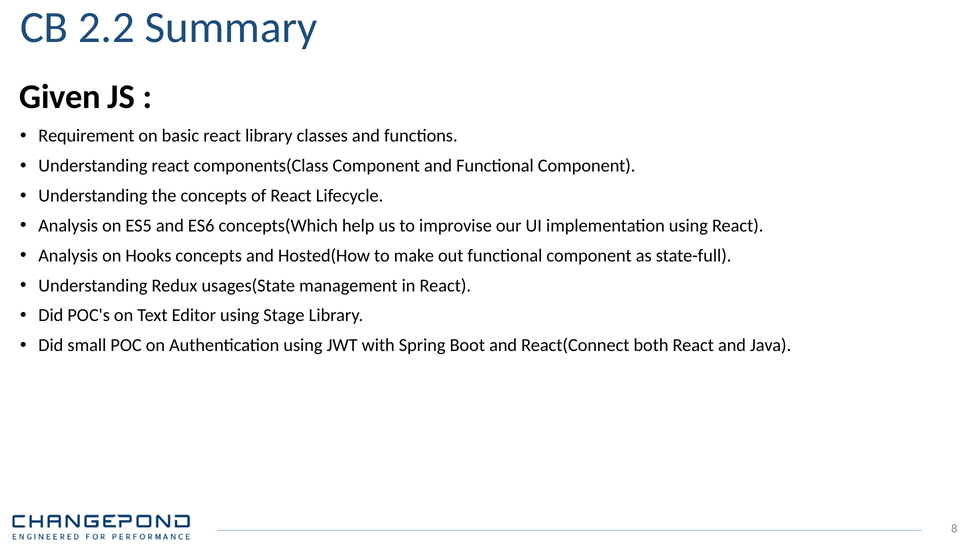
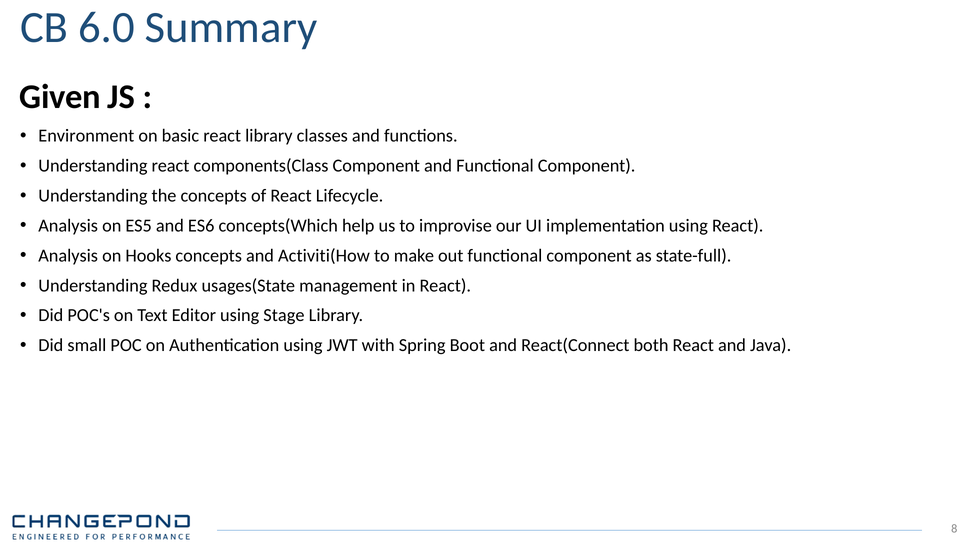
2.2: 2.2 -> 6.0
Requirement: Requirement -> Environment
Hosted(How: Hosted(How -> Activiti(How
